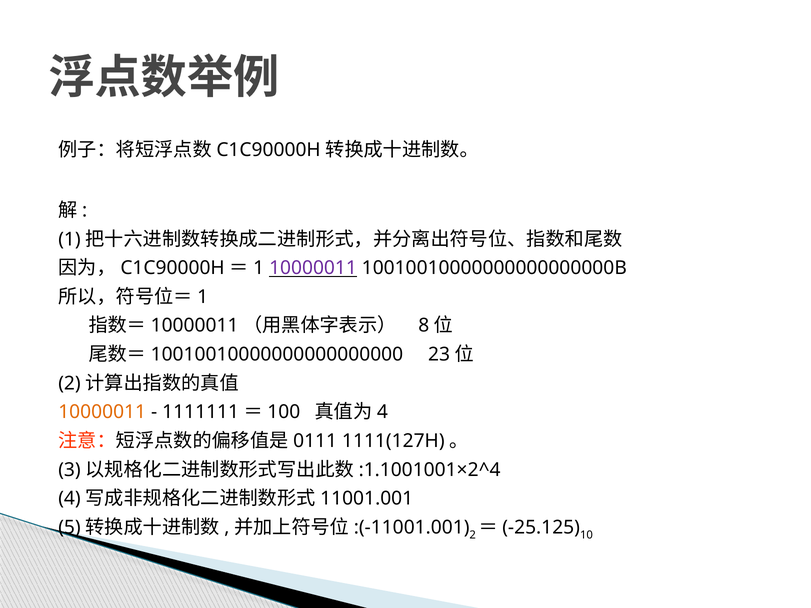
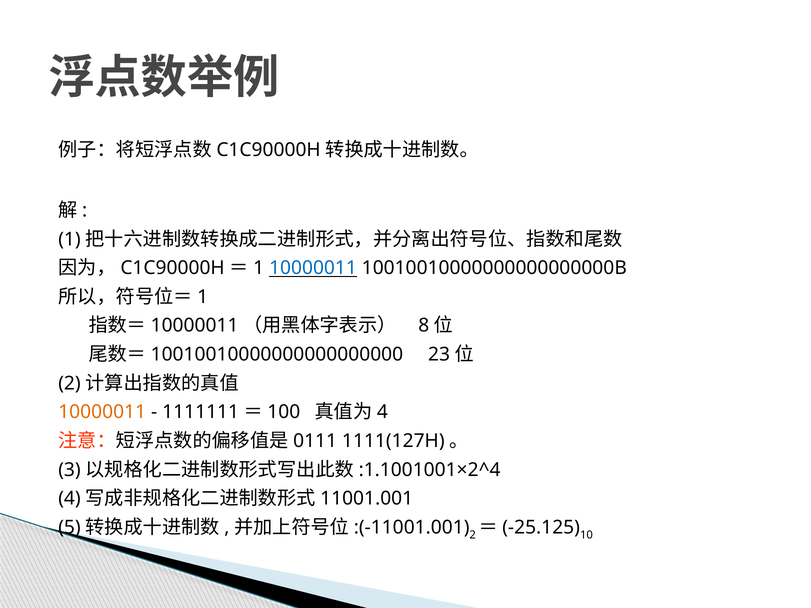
10000011 at (313, 268) colour: purple -> blue
